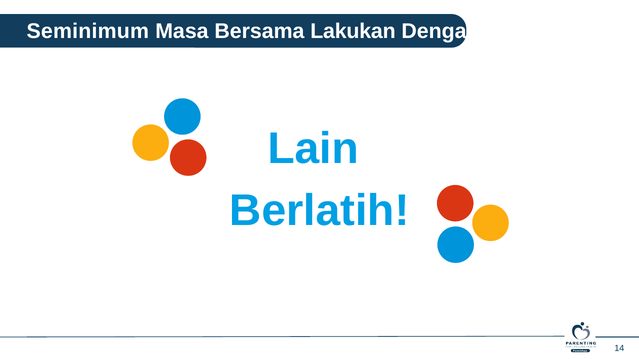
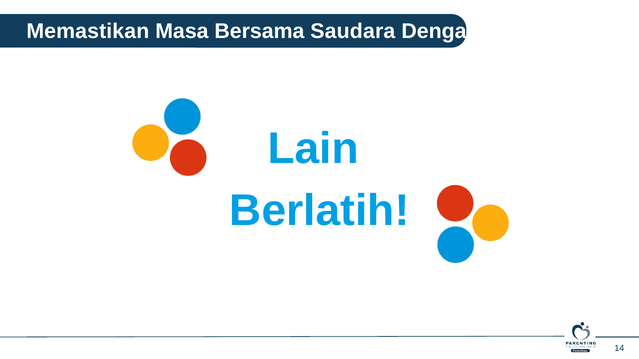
Seminimum: Seminimum -> Memastikan
Lakukan: Lakukan -> Saudara
